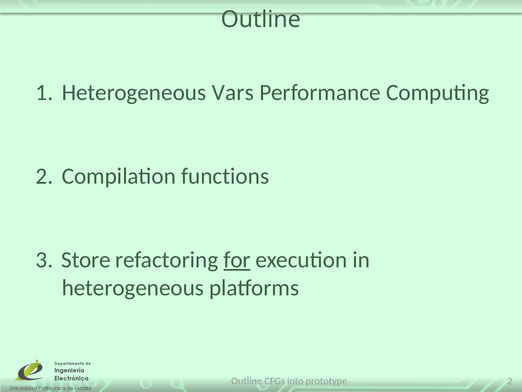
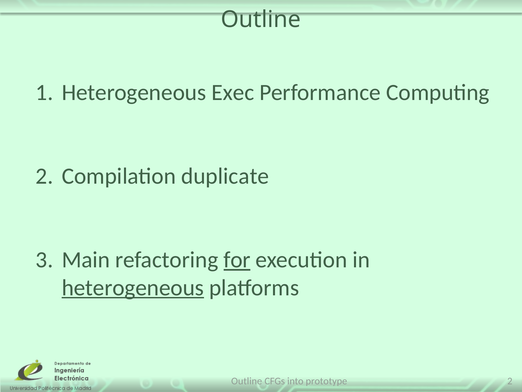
Vars: Vars -> Exec
functions: functions -> duplicate
Store: Store -> Main
heterogeneous at (133, 287) underline: none -> present
